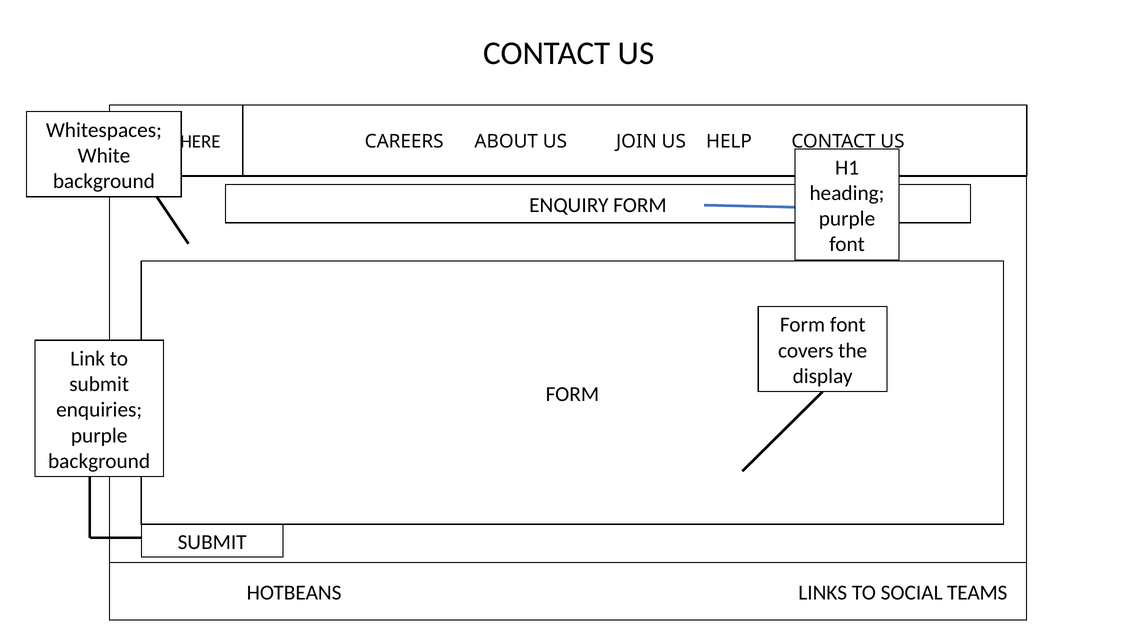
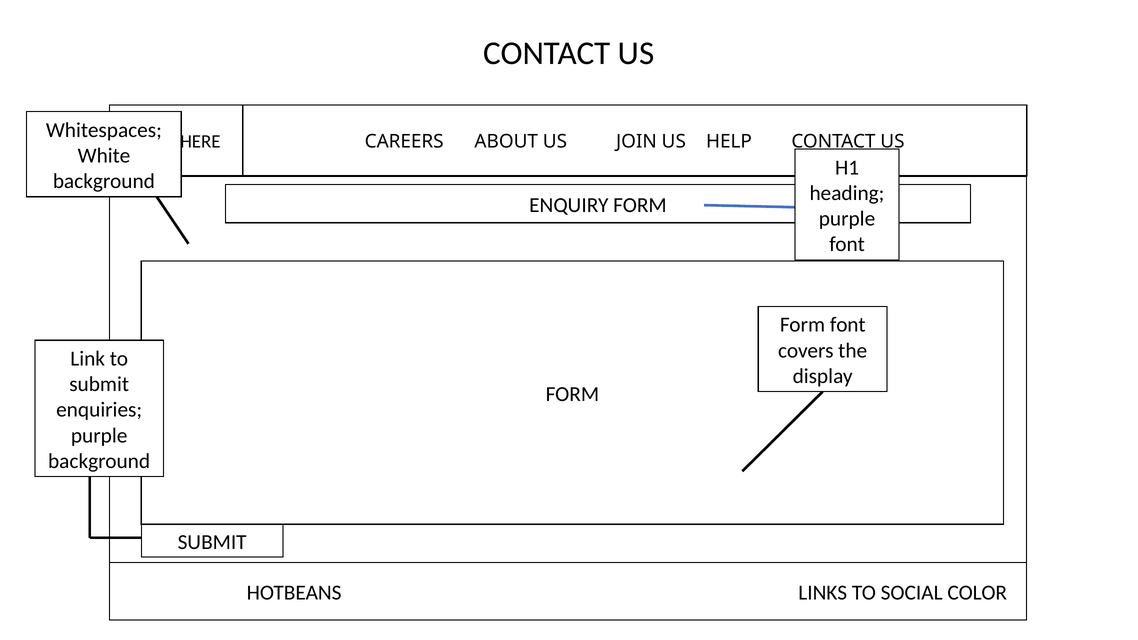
TEAMS: TEAMS -> COLOR
